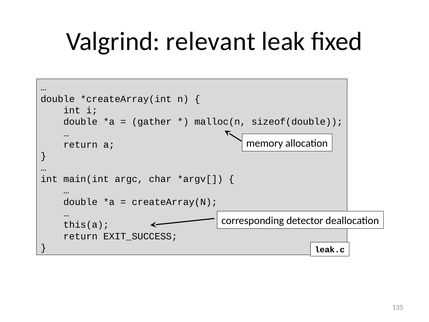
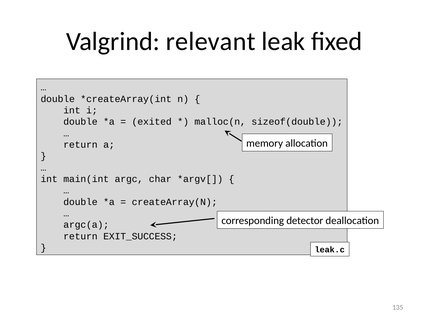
gather: gather -> exited
this(a: this(a -> argc(a
